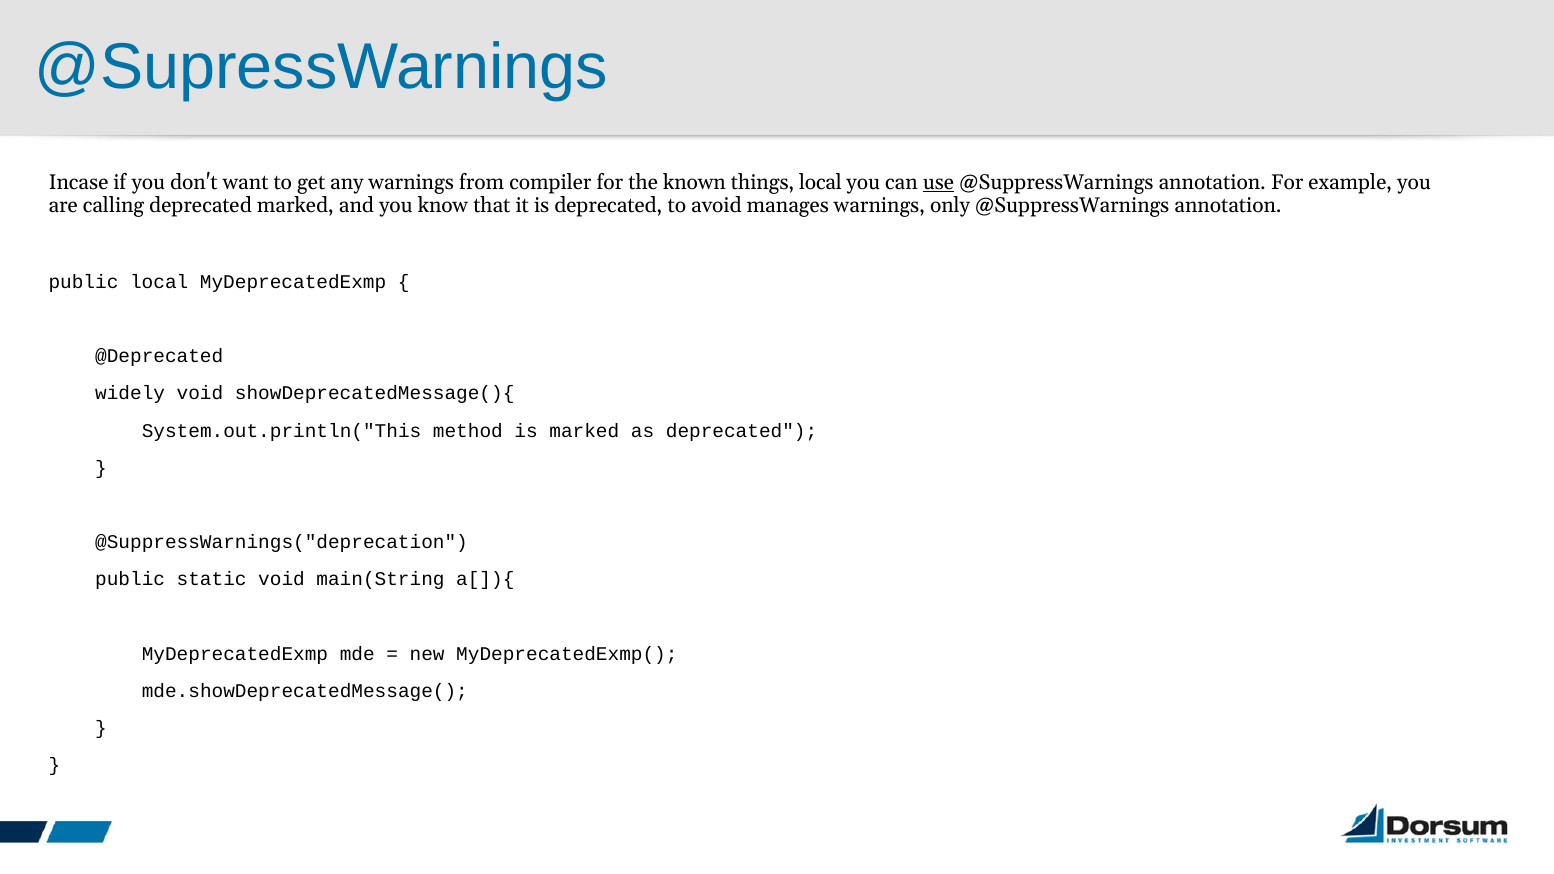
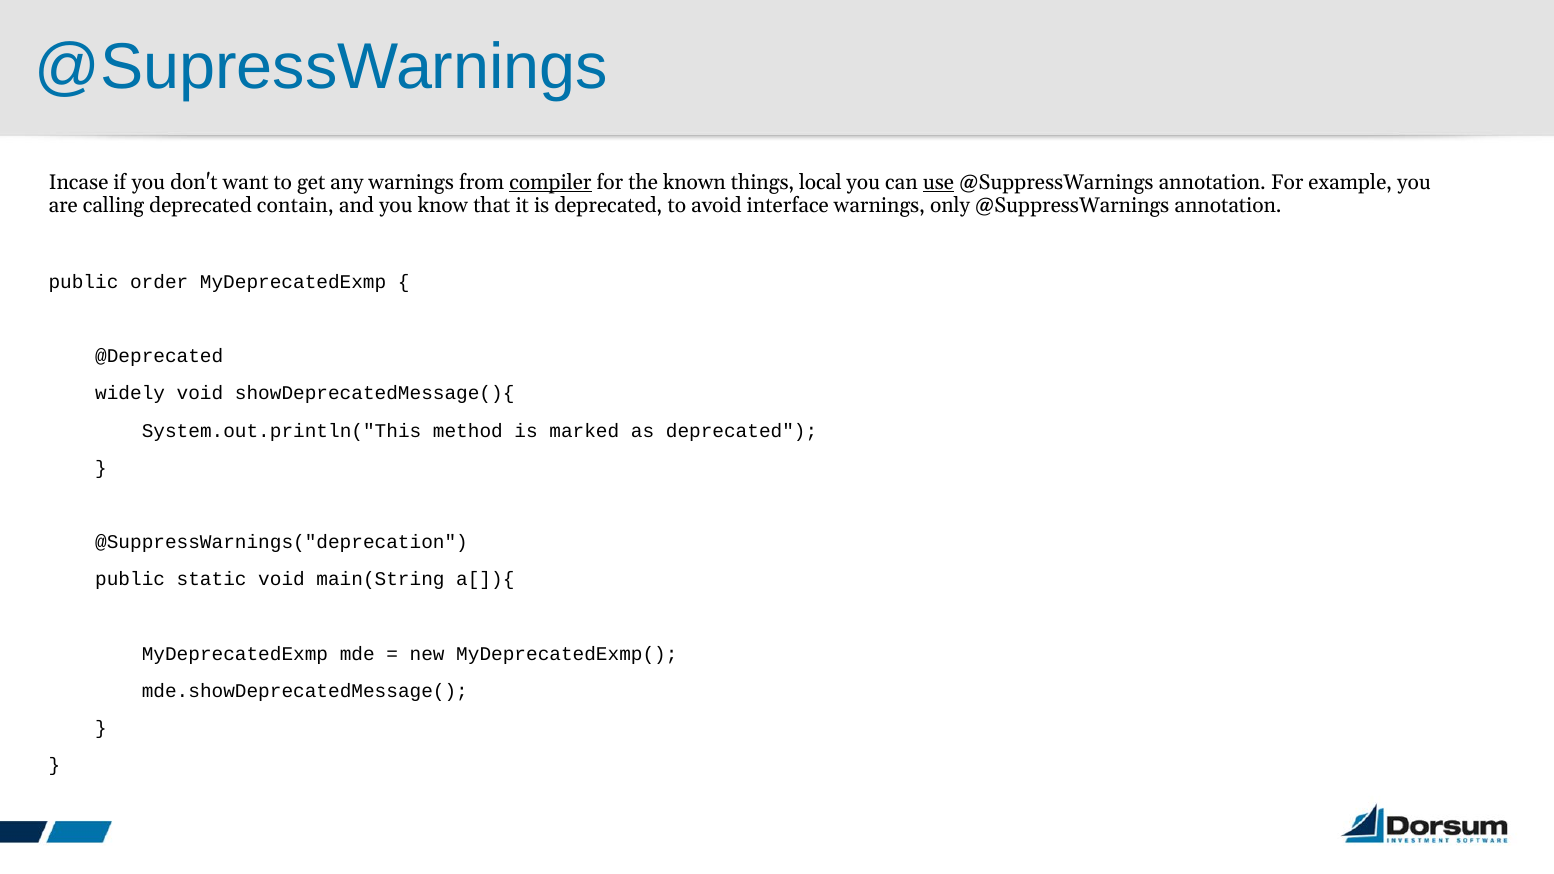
compiler underline: none -> present
deprecated marked: marked -> contain
manages: manages -> interface
public local: local -> order
